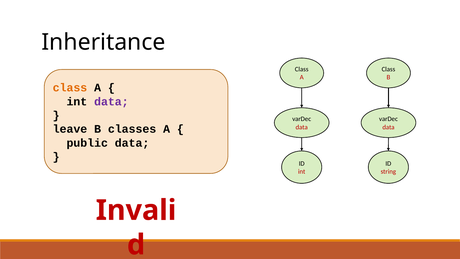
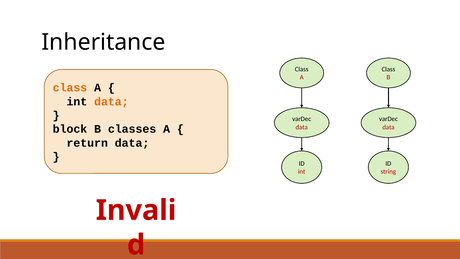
data at (111, 101) colour: purple -> orange
leave: leave -> block
public: public -> return
